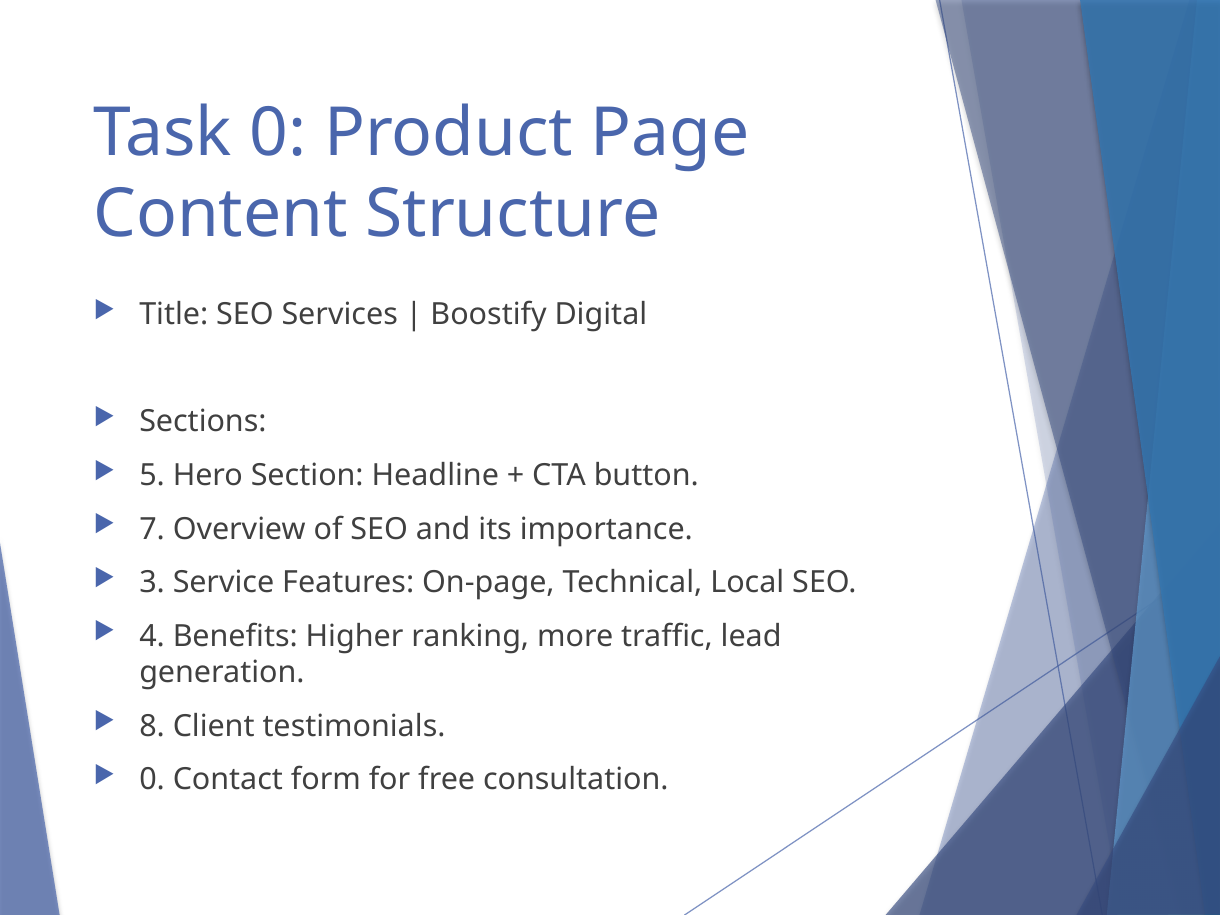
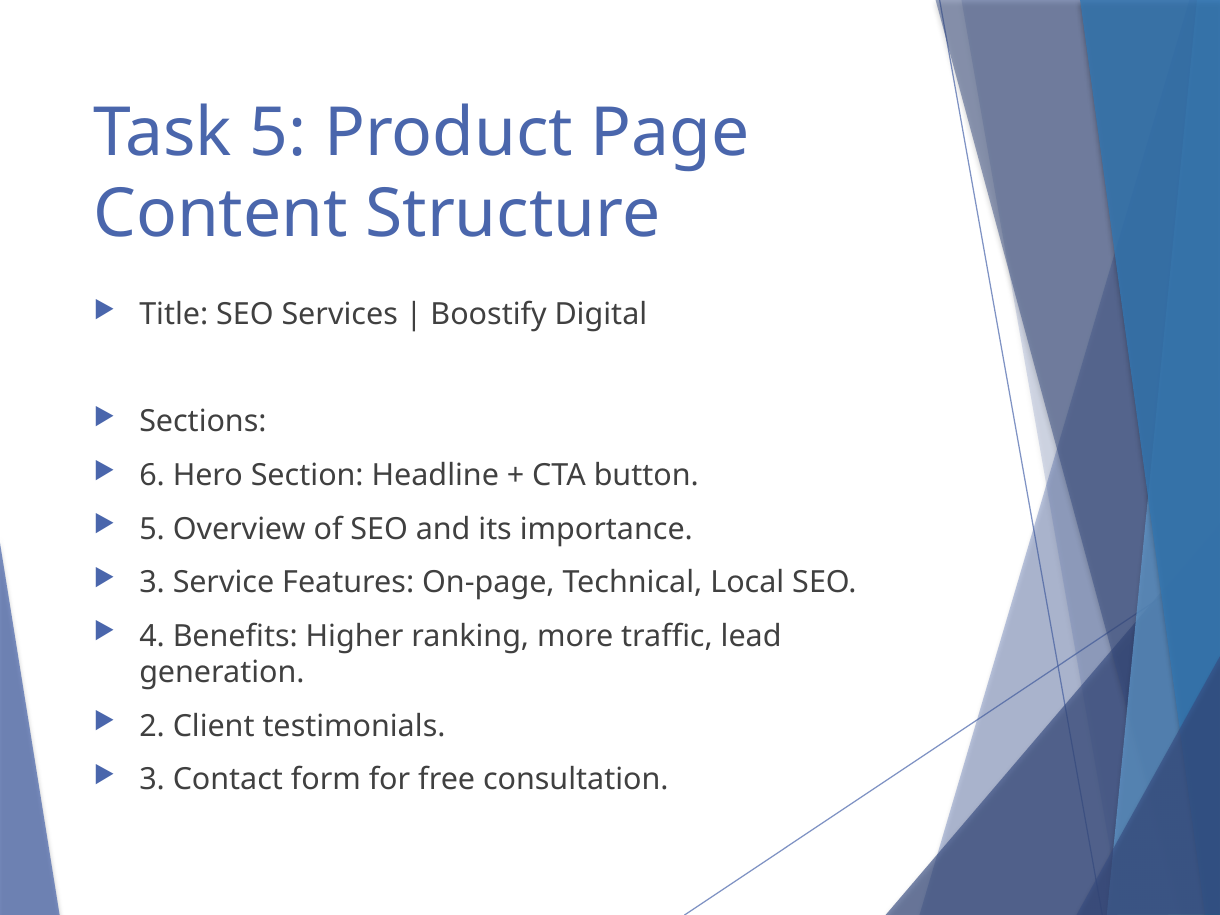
Task 0: 0 -> 5
5: 5 -> 6
7 at (152, 529): 7 -> 5
8: 8 -> 2
0 at (152, 780): 0 -> 3
